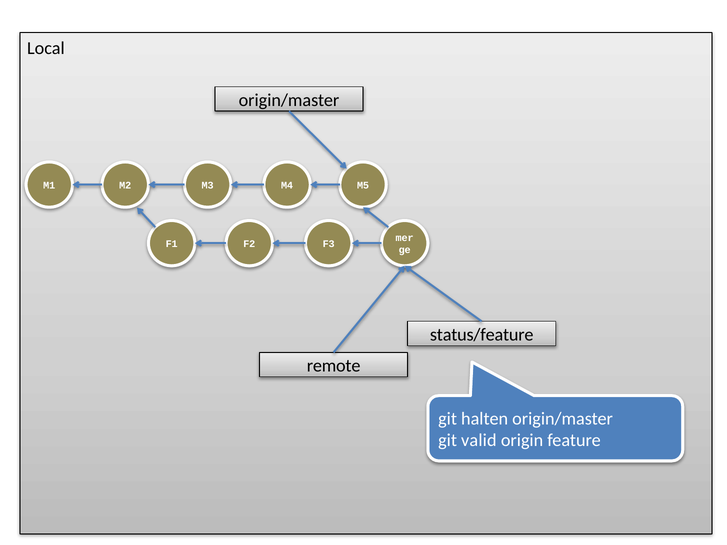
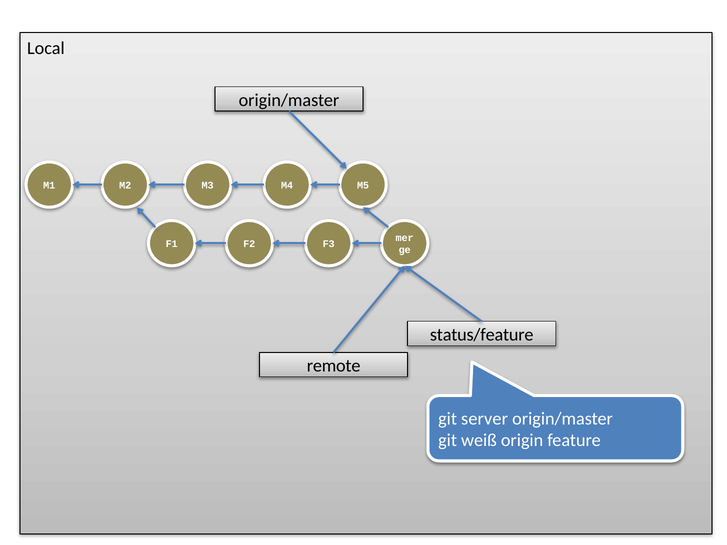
halten: halten -> server
valid: valid -> weiß
